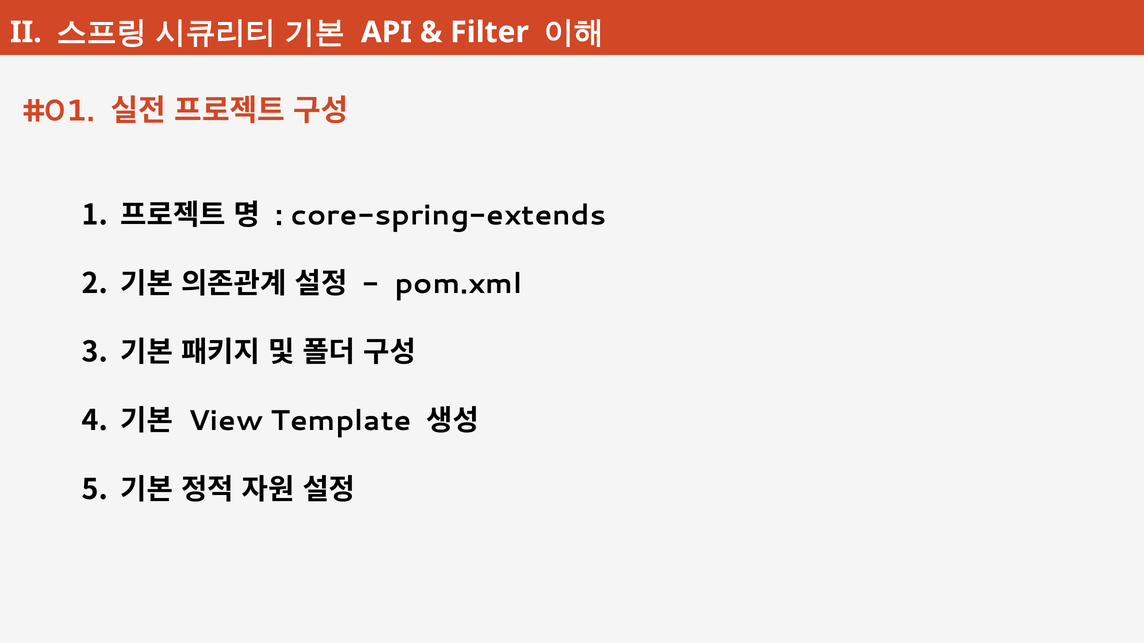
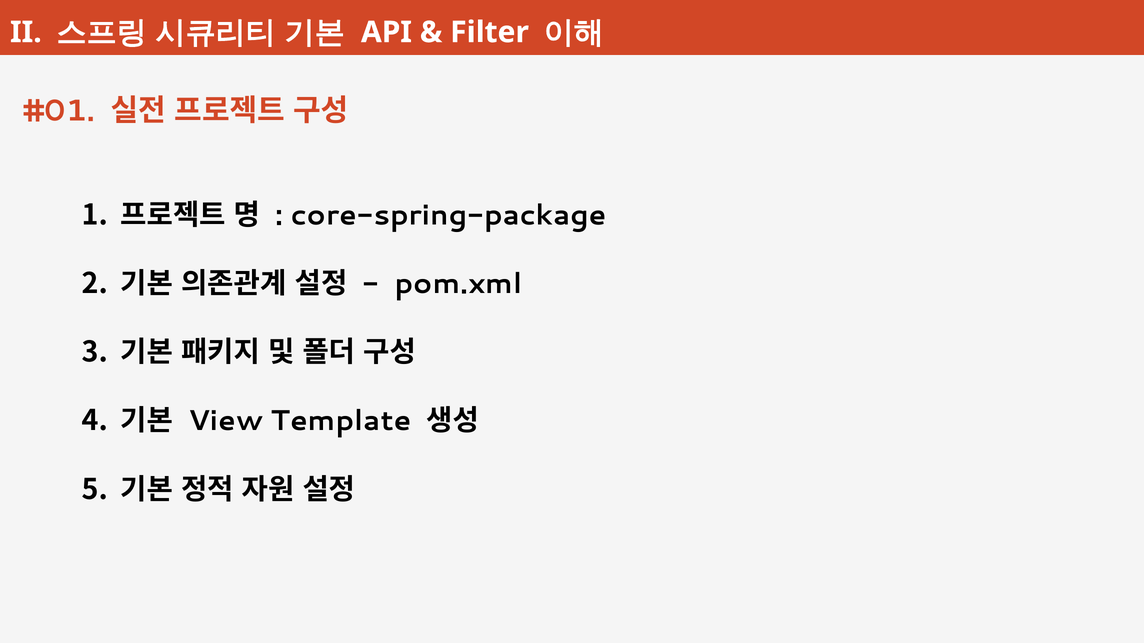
core-spring-extends: core-spring-extends -> core-spring-package
